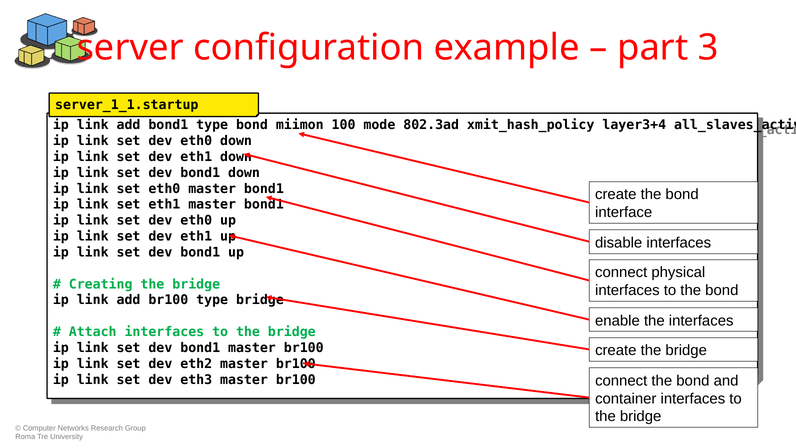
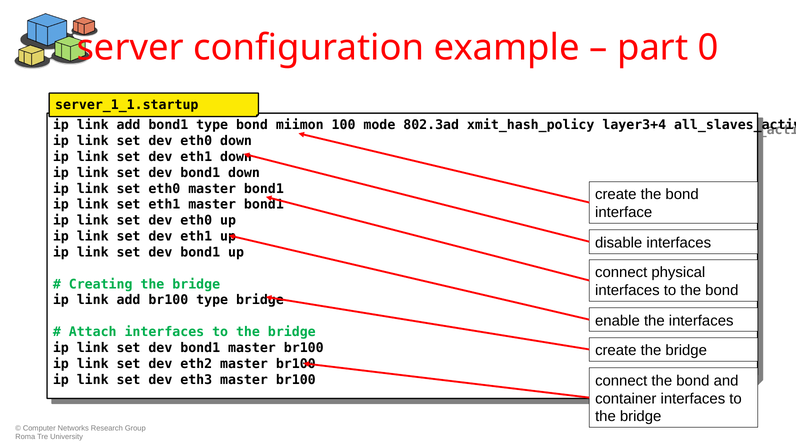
3: 3 -> 0
